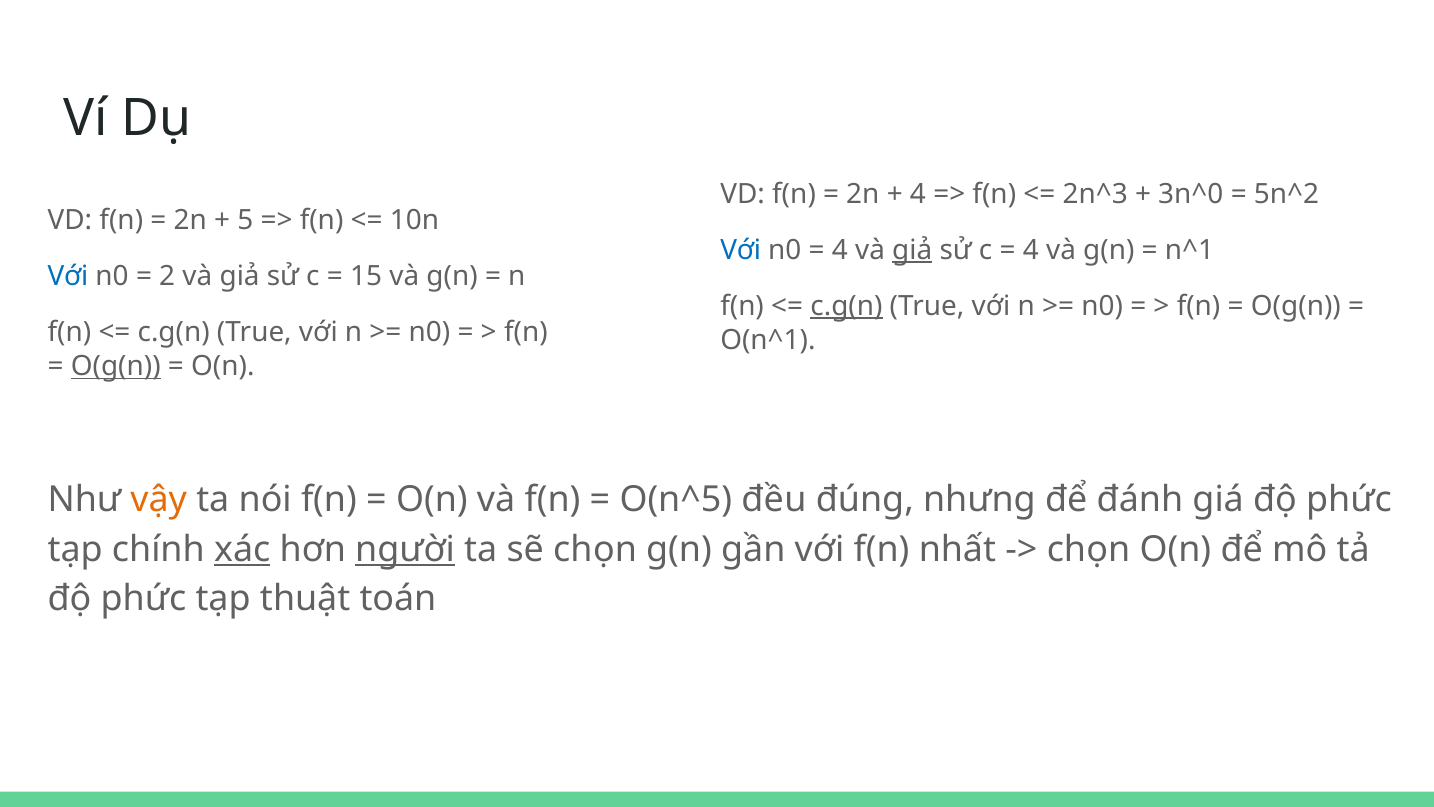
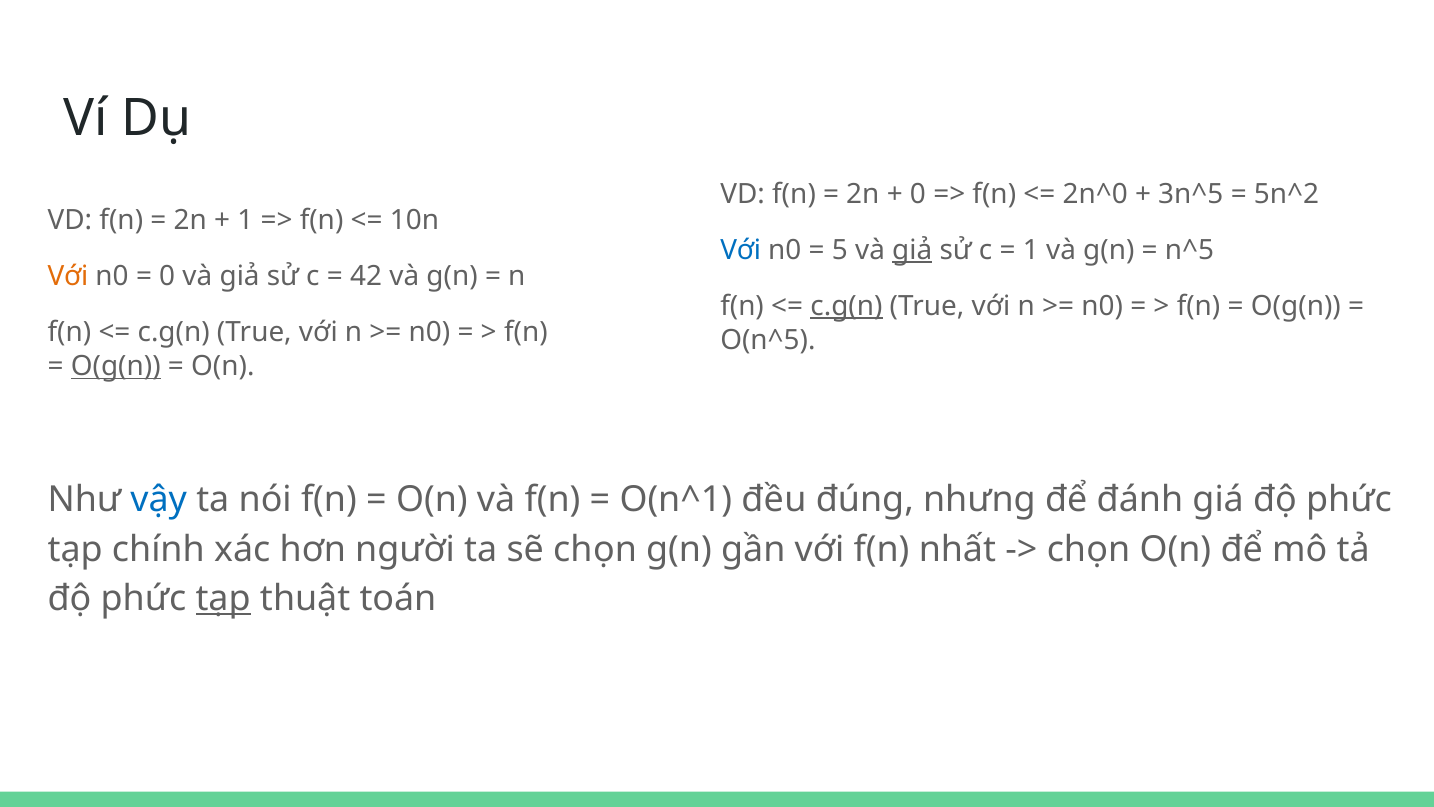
4 at (918, 194): 4 -> 0
2n^3: 2n^3 -> 2n^0
3n^0: 3n^0 -> 3n^5
5 at (245, 220): 5 -> 1
4 at (840, 250): 4 -> 5
4 at (1031, 250): 4 -> 1
n^1: n^1 -> n^5
Với at (68, 276) colour: blue -> orange
2 at (167, 276): 2 -> 0
15: 15 -> 42
O(n^1: O(n^1 -> O(n^5
vậy colour: orange -> blue
O(n^5: O(n^5 -> O(n^1
xác underline: present -> none
người underline: present -> none
tạp at (223, 598) underline: none -> present
